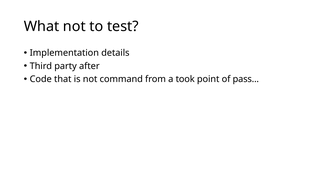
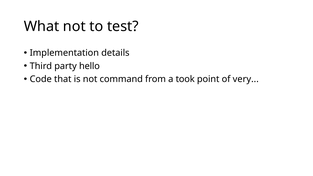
after: after -> hello
pass: pass -> very
